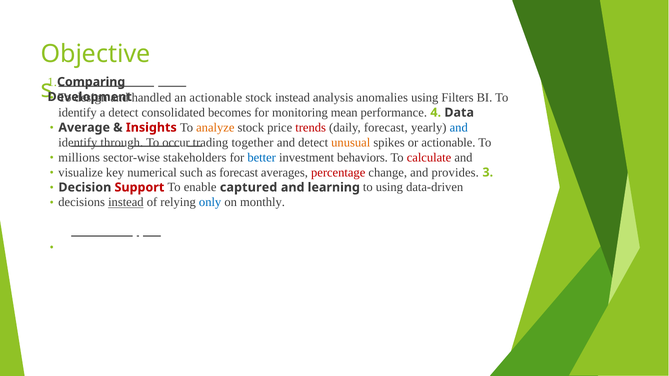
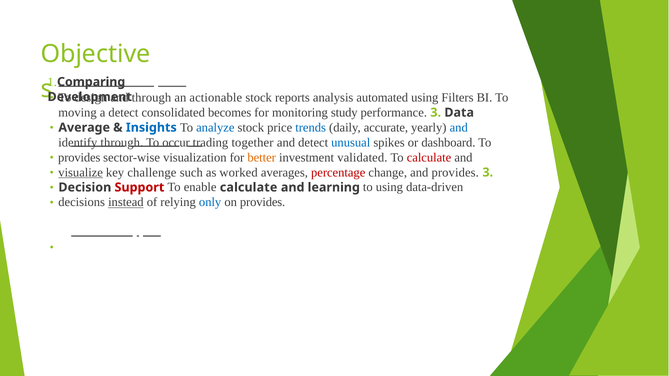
handled at (152, 98): handled -> through
stock instead: instead -> reports
anomalies: anomalies -> automated
identify at (78, 113): identify -> moving
mean: mean -> study
performance 4: 4 -> 3
Insights colour: red -> blue
analyze colour: orange -> blue
trends colour: red -> blue
daily forecast: forecast -> accurate
unusual colour: orange -> blue
or actionable: actionable -> dashboard
millions at (79, 158): millions -> provides
stakeholders: stakeholders -> visualization
better colour: blue -> orange
behaviors: behaviors -> validated
visualize underline: none -> present
numerical: numerical -> challenge
as forecast: forecast -> worked
enable captured: captured -> calculate
on monthly: monthly -> provides
